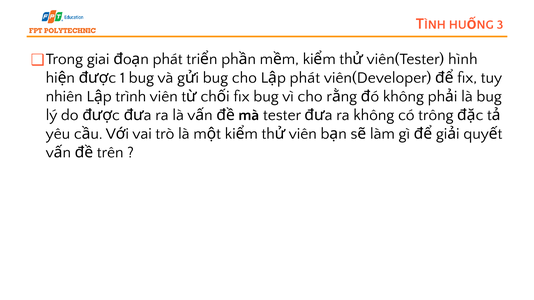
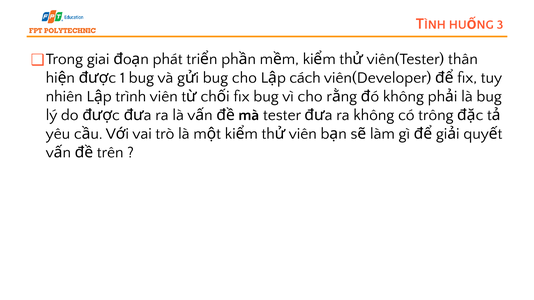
hình: hình -> thân
phát at (305, 78): phát -> cách
